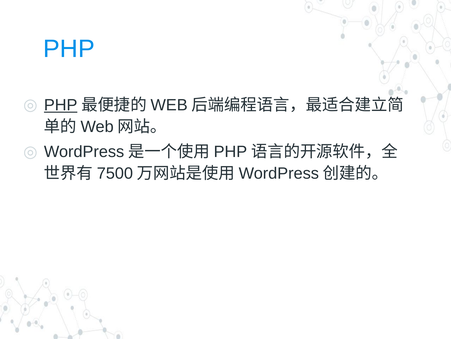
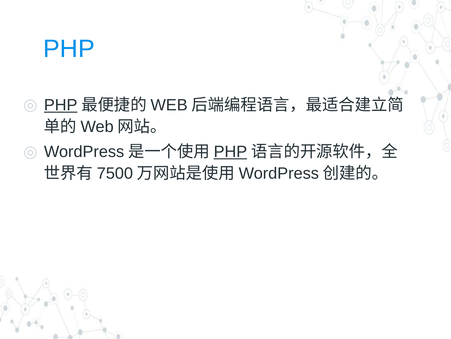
PHP at (230, 152) underline: none -> present
